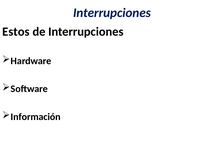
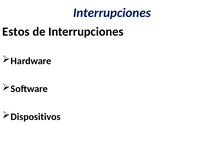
Información: Información -> Dispositivos
